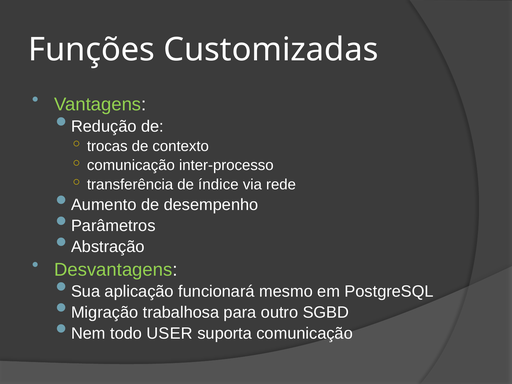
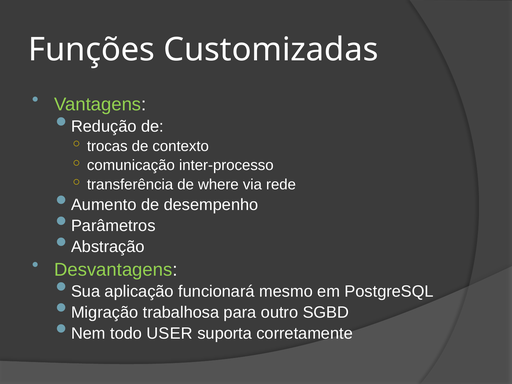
índice: índice -> where
suporta comunicação: comunicação -> corretamente
